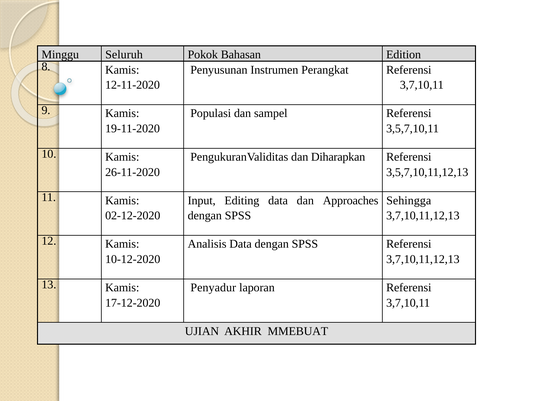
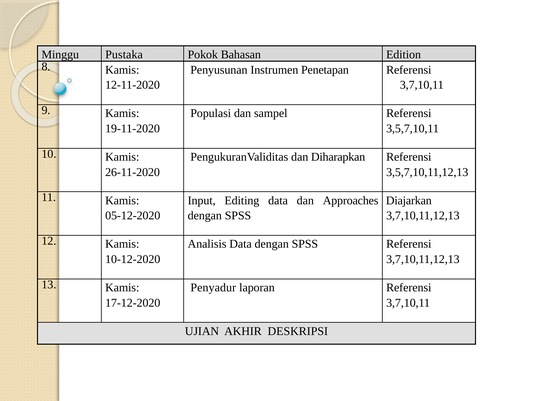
Seluruh: Seluruh -> Pustaka
Perangkat: Perangkat -> Penetapan
Sehingga: Sehingga -> Diajarkan
02-12-2020: 02-12-2020 -> 05-12-2020
MMEBUAT: MMEBUAT -> DESKRIPSI
